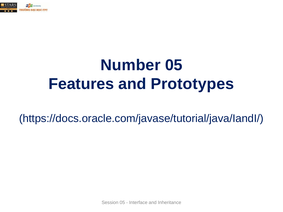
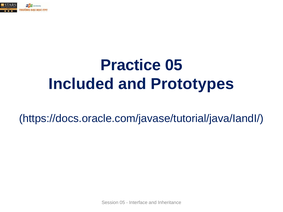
Number: Number -> Practice
Features: Features -> Included
